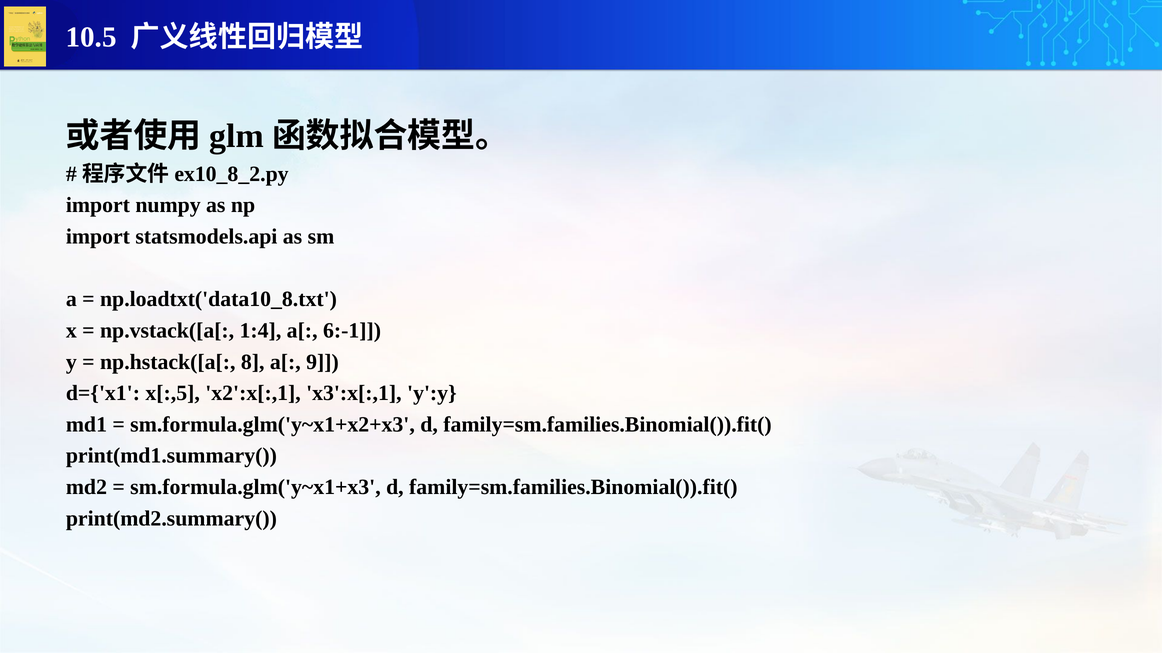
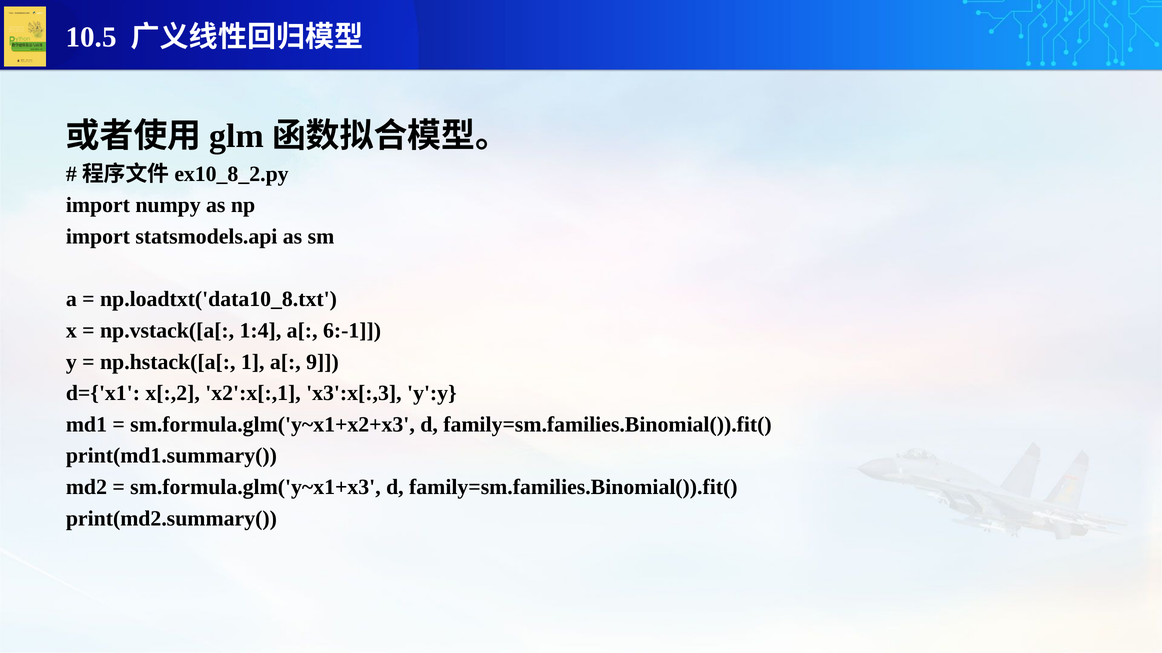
8: 8 -> 1
x[:,5: x[:,5 -> x[:,2
x3':x[:,1: x3':x[:,1 -> x3':x[:,3
